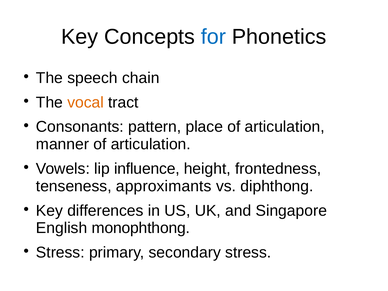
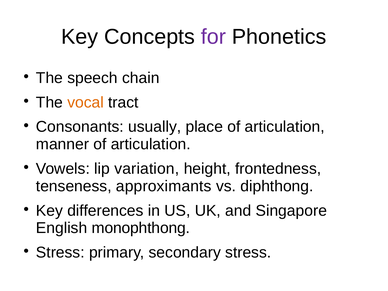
for colour: blue -> purple
pattern: pattern -> usually
influence: influence -> variation
